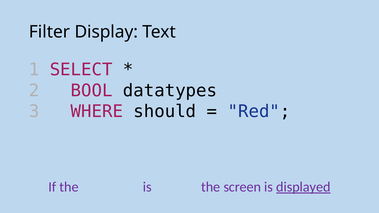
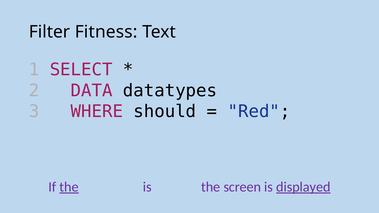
Display: Display -> Fitness
BOOL: BOOL -> DATA
the at (69, 187) underline: none -> present
